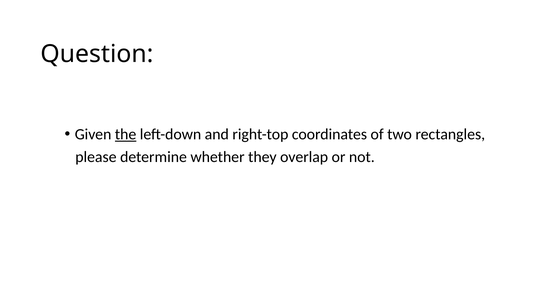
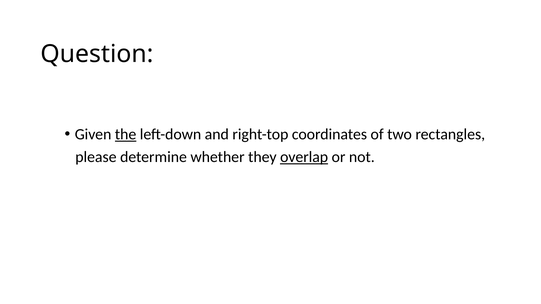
overlap underline: none -> present
